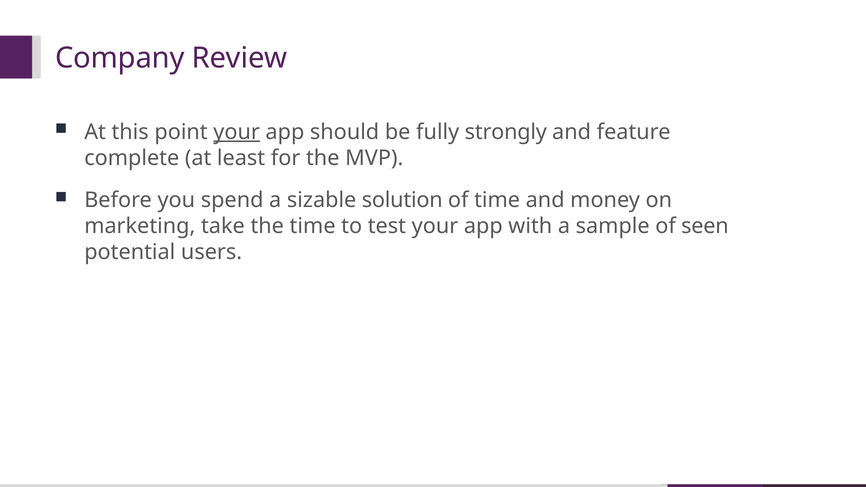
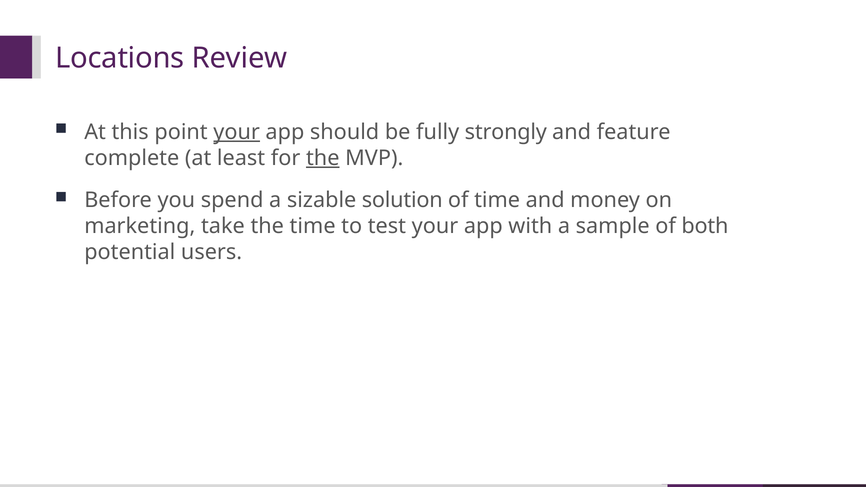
Company: Company -> Locations
the at (323, 158) underline: none -> present
seen: seen -> both
